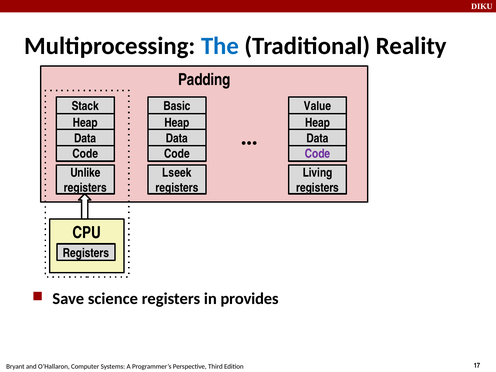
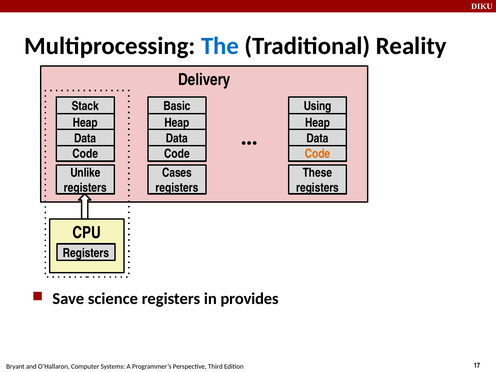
Padding: Padding -> Delivery
Value: Value -> Using
Code at (318, 154) colour: purple -> orange
Lseek: Lseek -> Cases
Living: Living -> These
